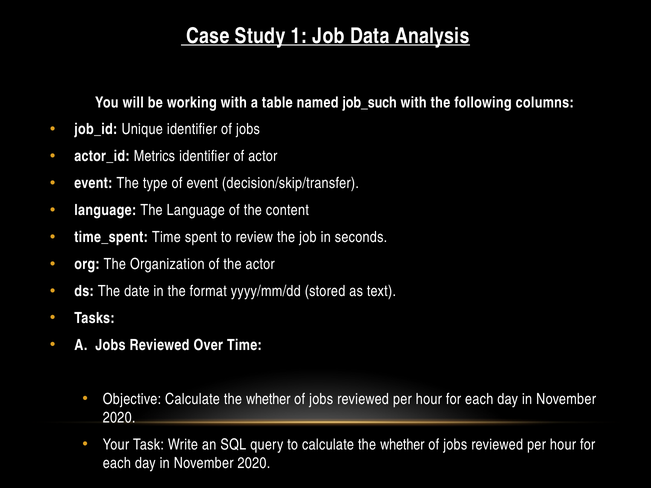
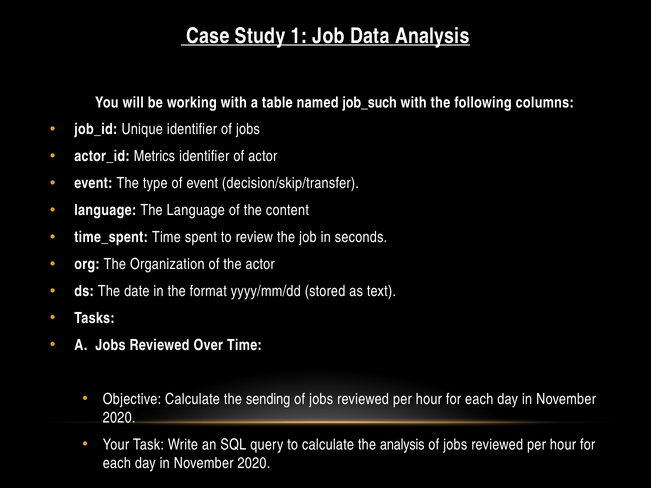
Objective Calculate the whether: whether -> sending
to calculate the whether: whether -> analysis
